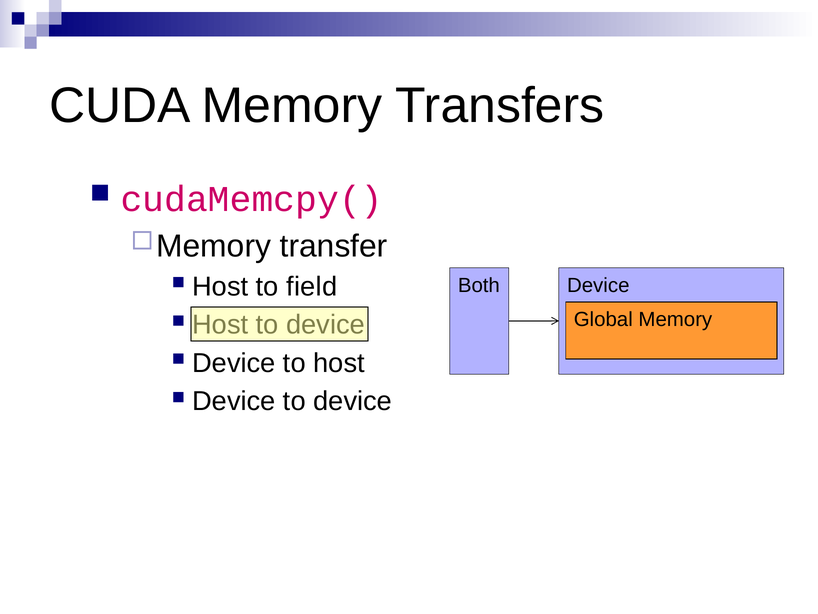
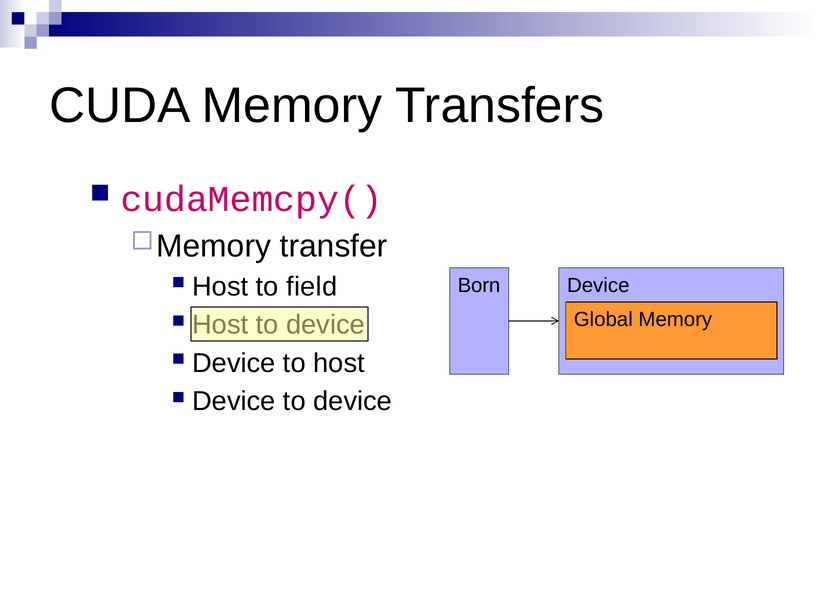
Both: Both -> Born
